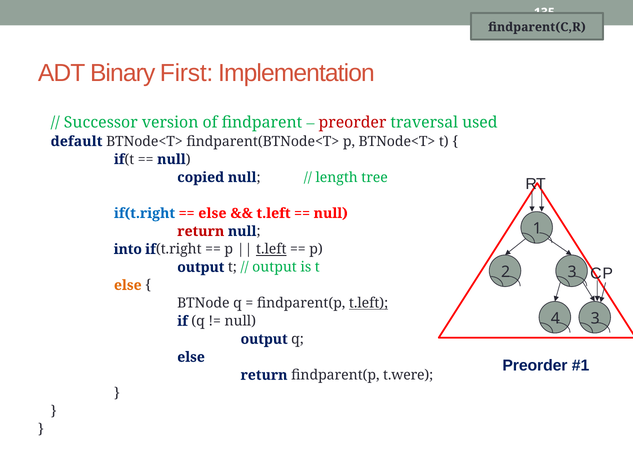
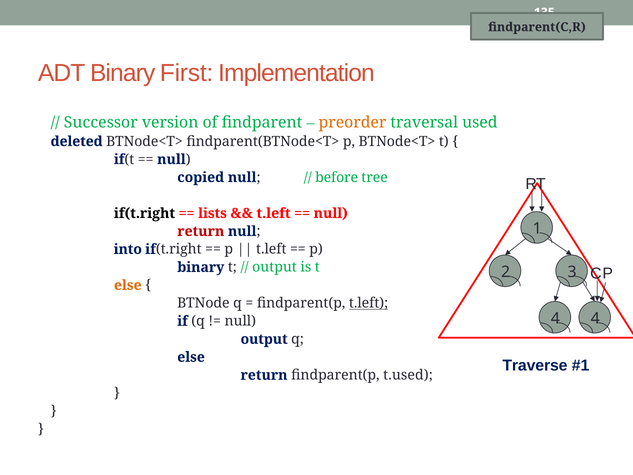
preorder at (353, 122) colour: red -> orange
default: default -> deleted
length: length -> before
if(t.right at (145, 213) colour: blue -> black
else at (212, 213): else -> lists
t.left at (271, 249) underline: present -> none
output at (201, 267): output -> binary
4 3: 3 -> 4
Preorder at (535, 365): Preorder -> Traverse
t.were: t.were -> t.used
